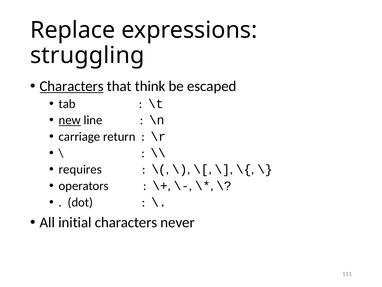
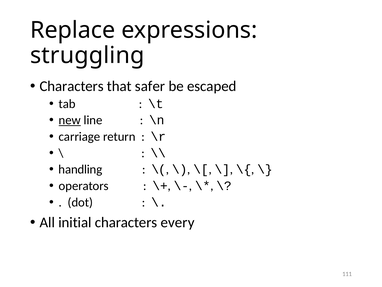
Characters at (72, 86) underline: present -> none
think: think -> safer
requires: requires -> handling
never: never -> every
